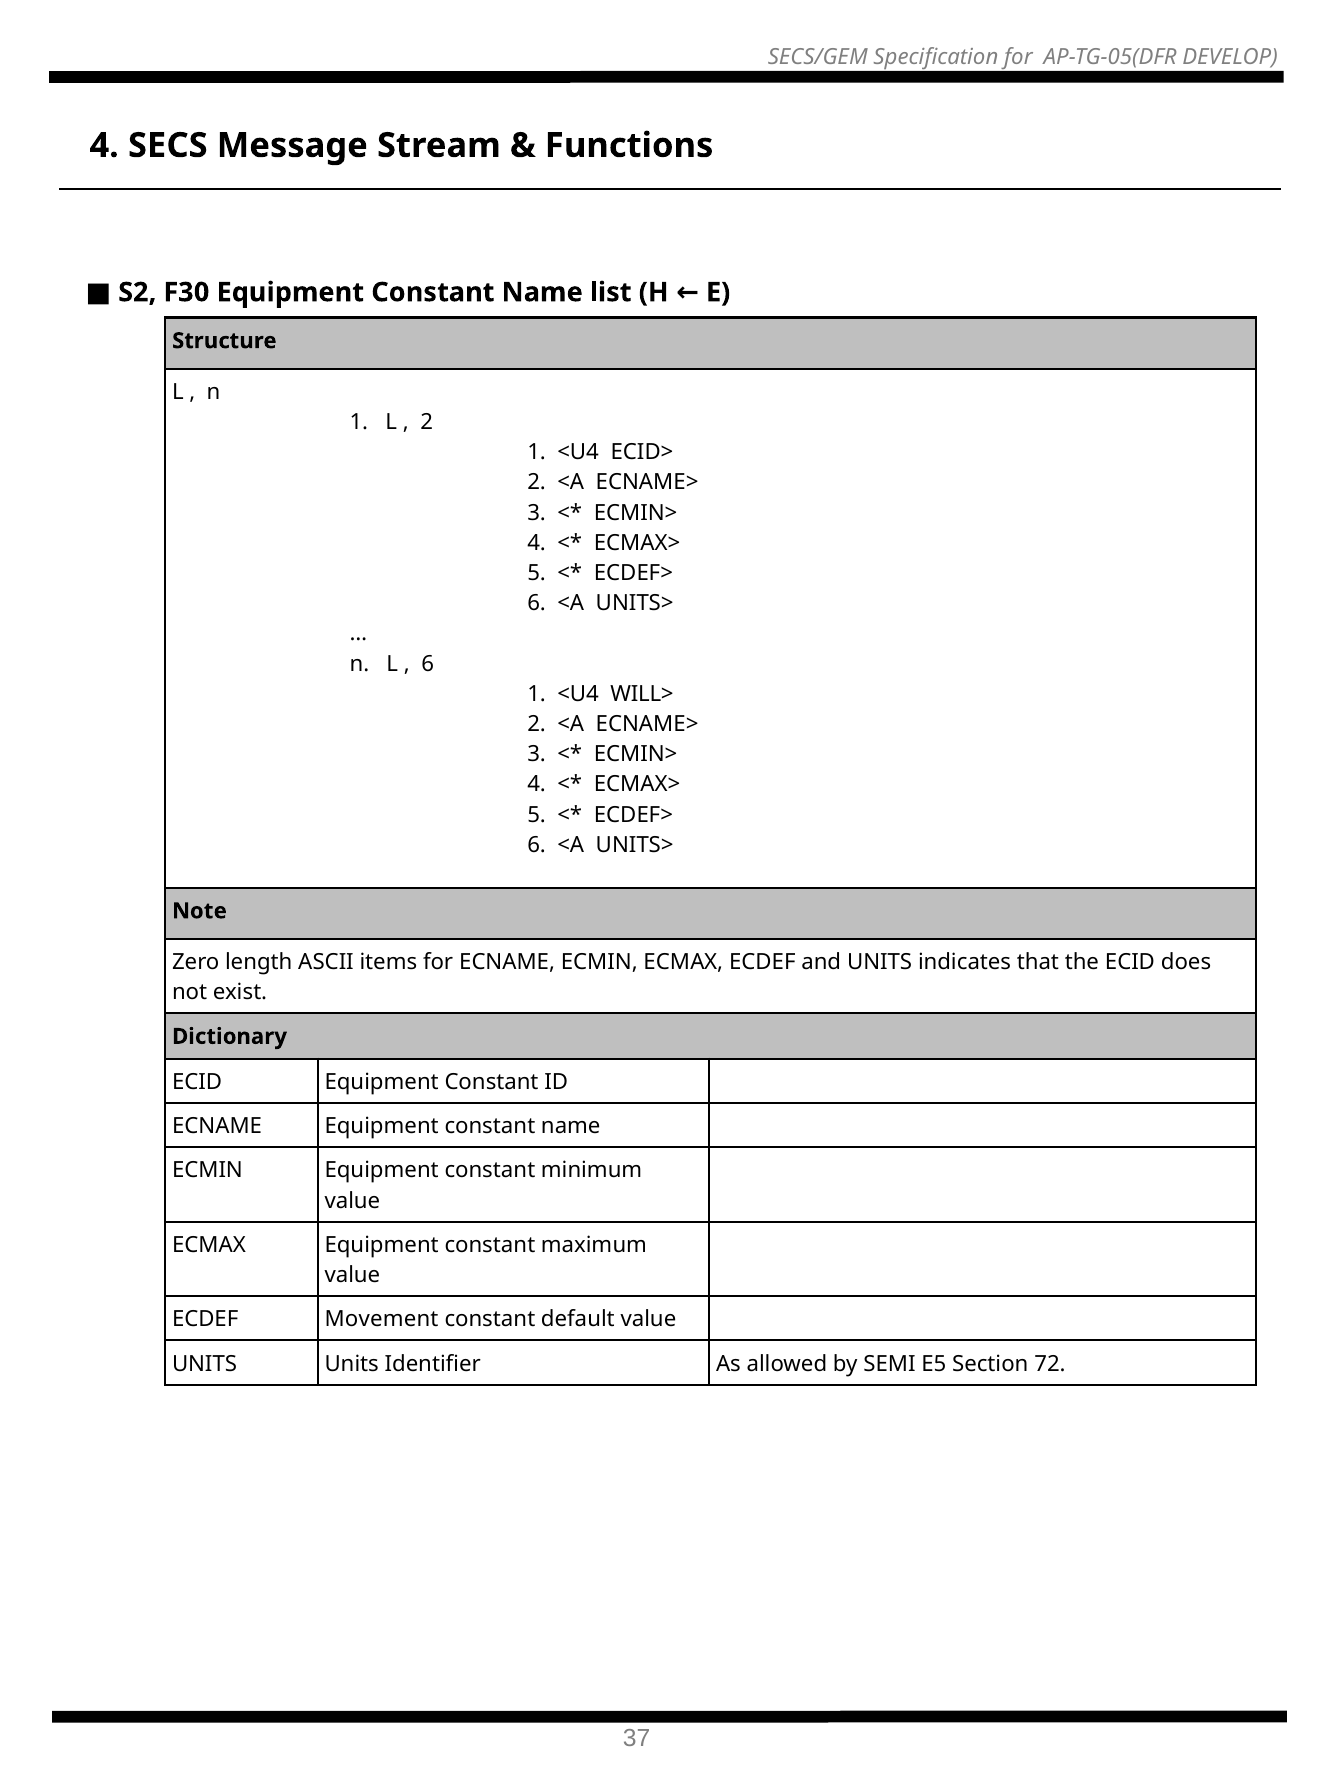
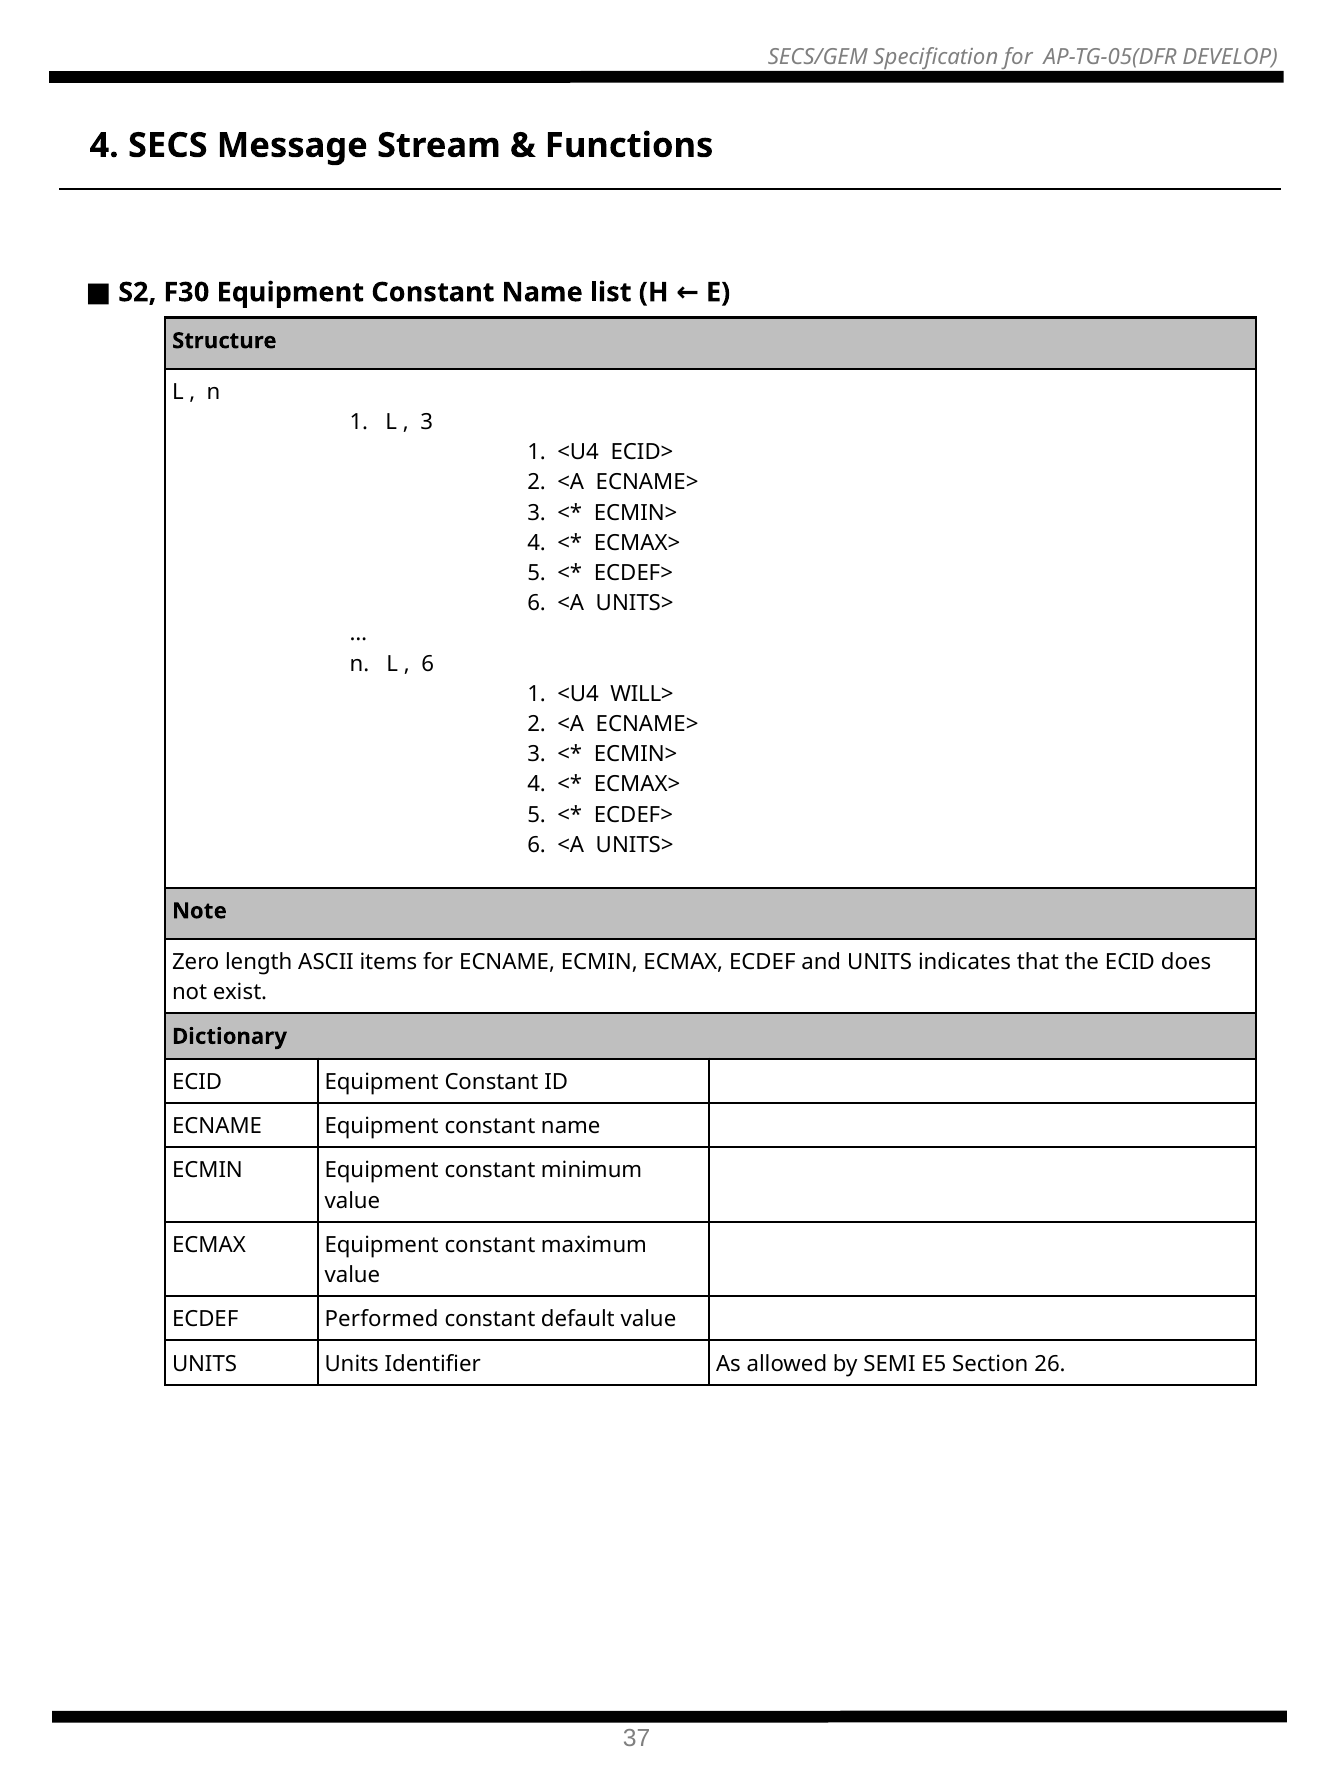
2 at (427, 422): 2 -> 3
Movement: Movement -> Performed
72: 72 -> 26
